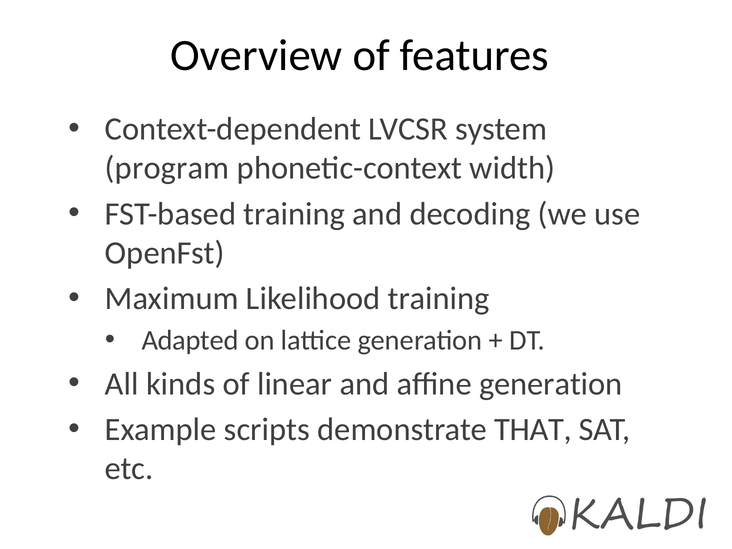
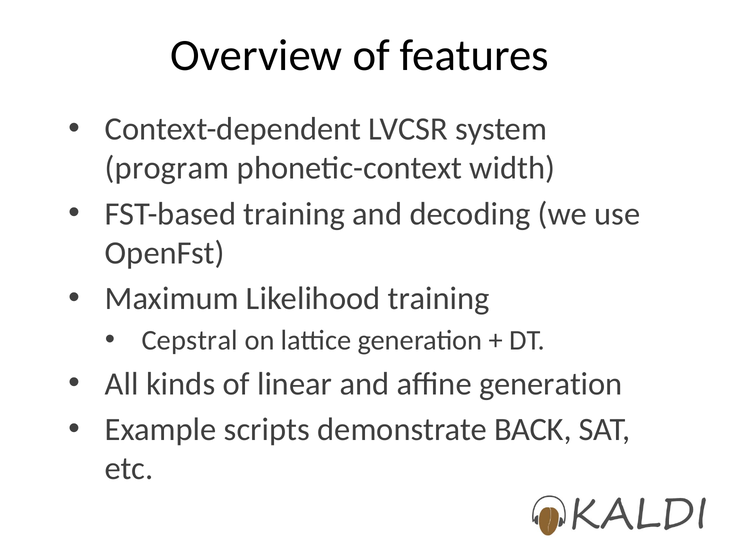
Adapted: Adapted -> Cepstral
THAT: THAT -> BACK
